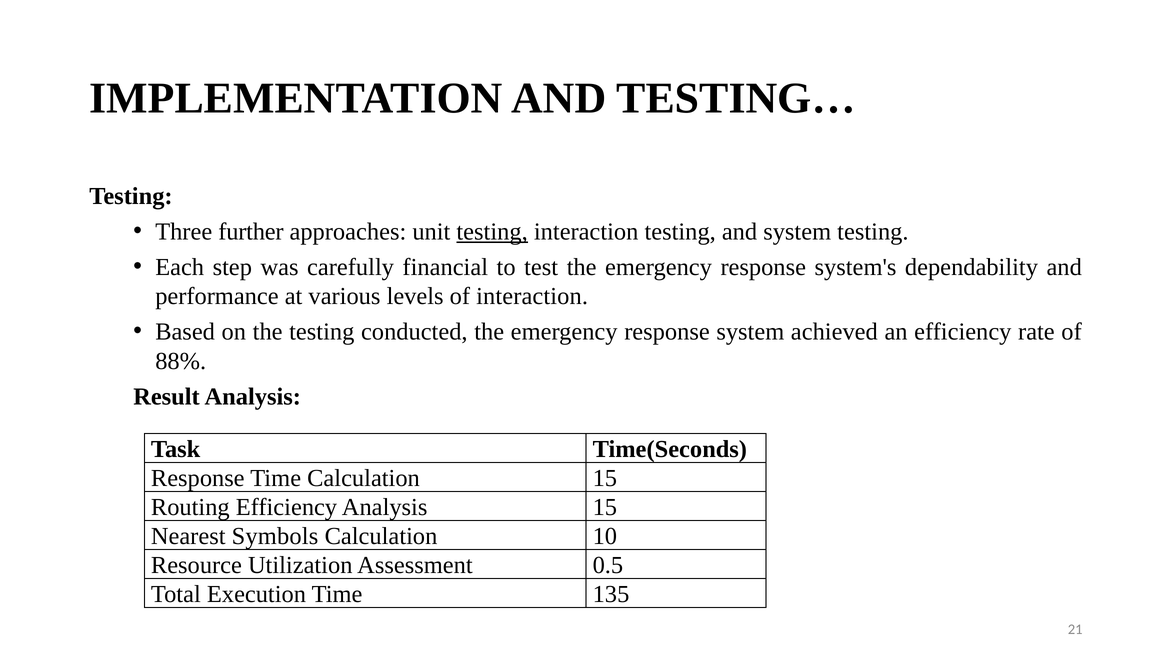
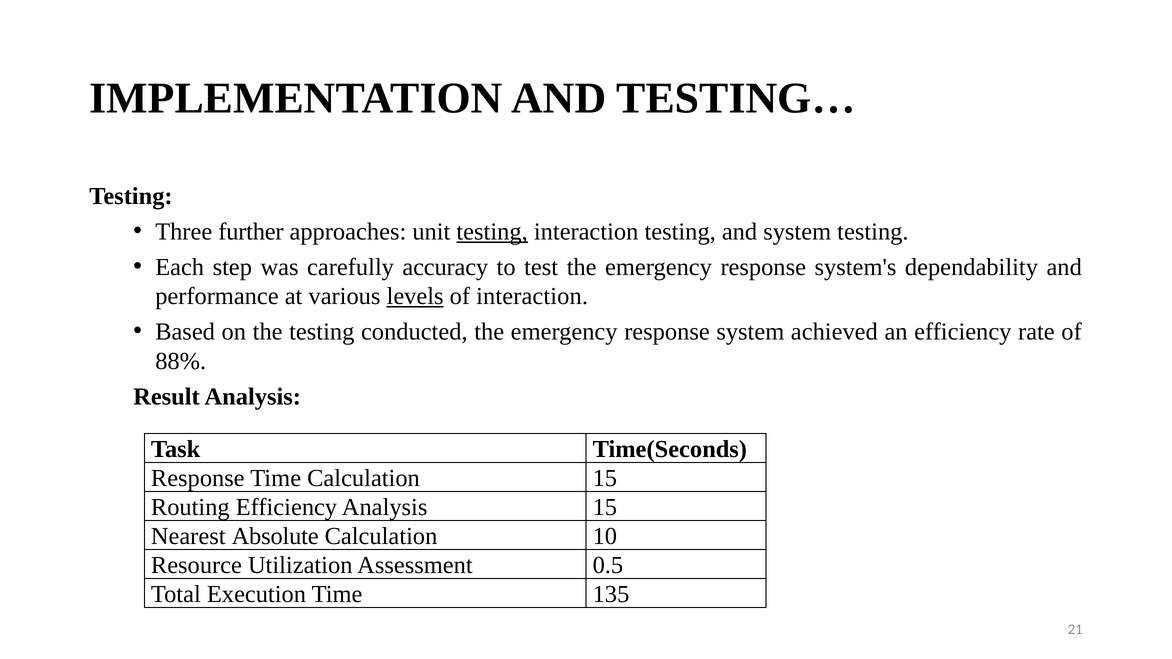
financial: financial -> accuracy
levels underline: none -> present
Symbols: Symbols -> Absolute
